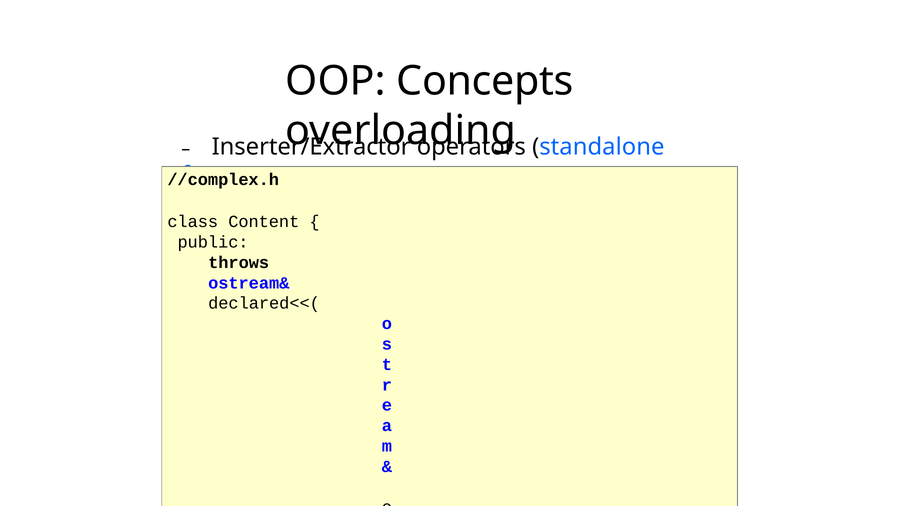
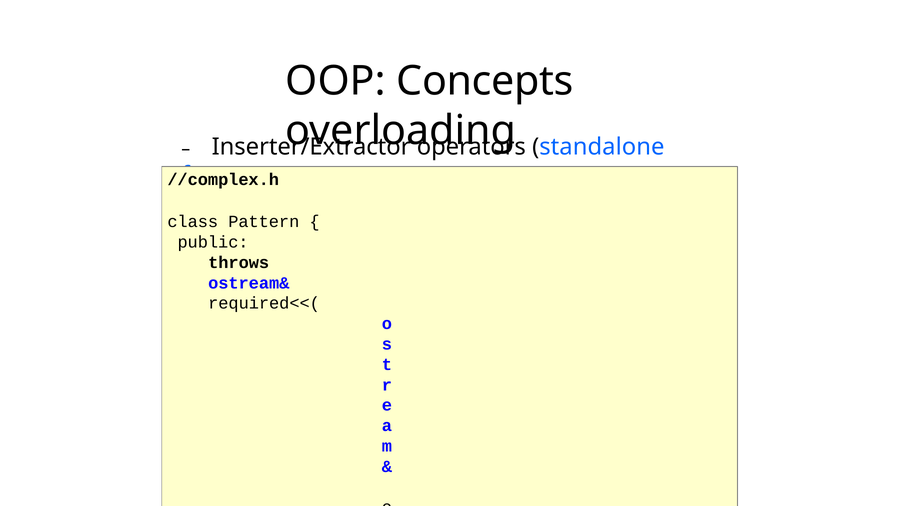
Content: Content -> Pattern
declared<<(: declared<<( -> required<<(
